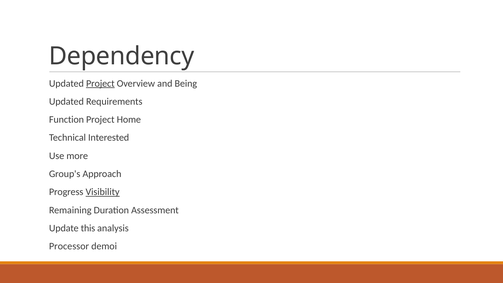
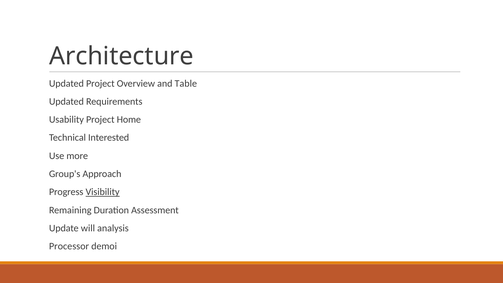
Dependency: Dependency -> Architecture
Project at (100, 83) underline: present -> none
Being: Being -> Table
Function: Function -> Usability
this: this -> will
